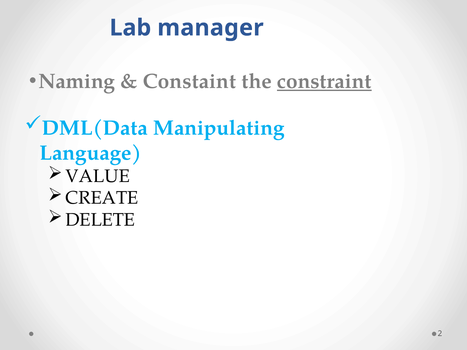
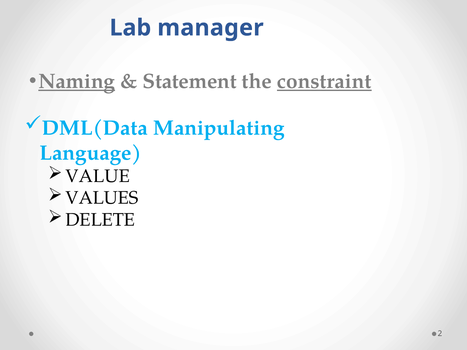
Naming underline: none -> present
Constaint: Constaint -> Statement
CREATE: CREATE -> VALUES
